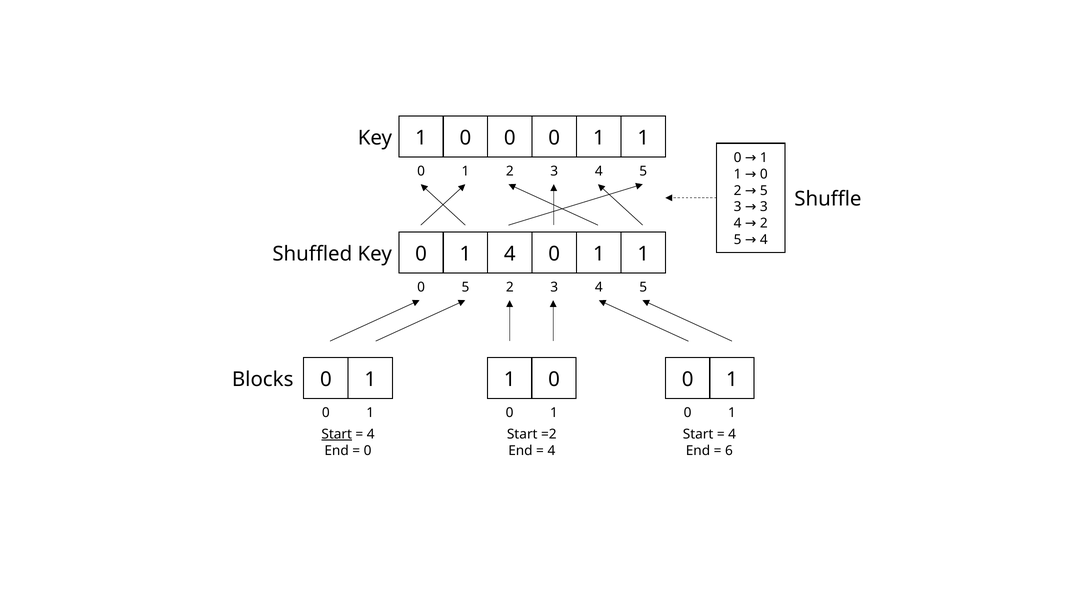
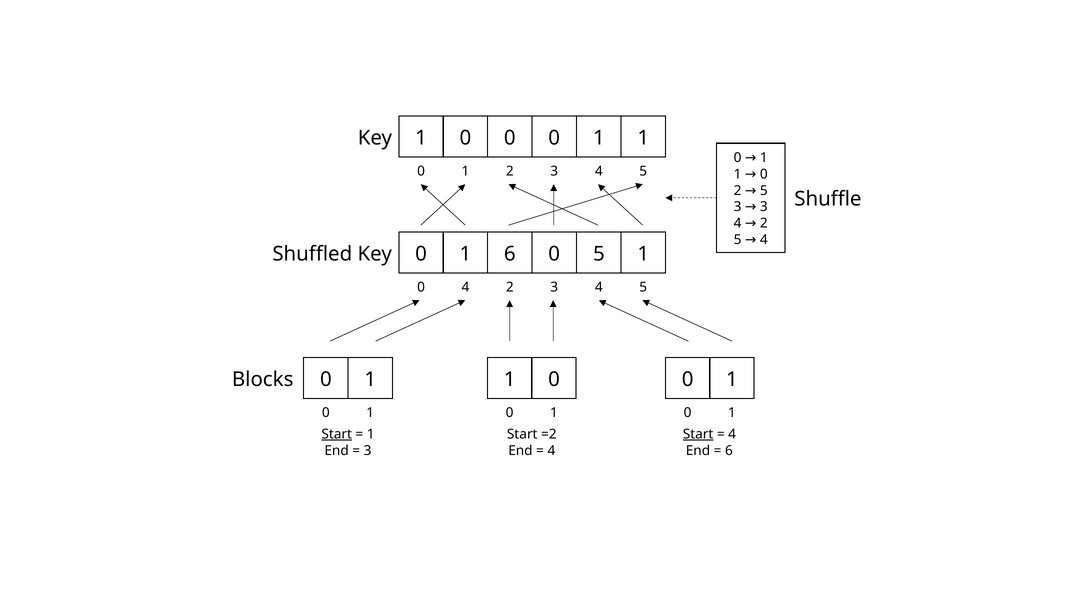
1 4: 4 -> 6
1 at (599, 254): 1 -> 5
0 5: 5 -> 4
4 at (371, 434): 4 -> 1
Start at (698, 434) underline: none -> present
0 at (368, 451): 0 -> 3
